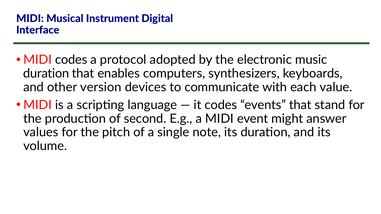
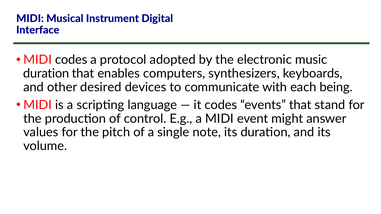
version: version -> desired
value: value -> being
second: second -> control
